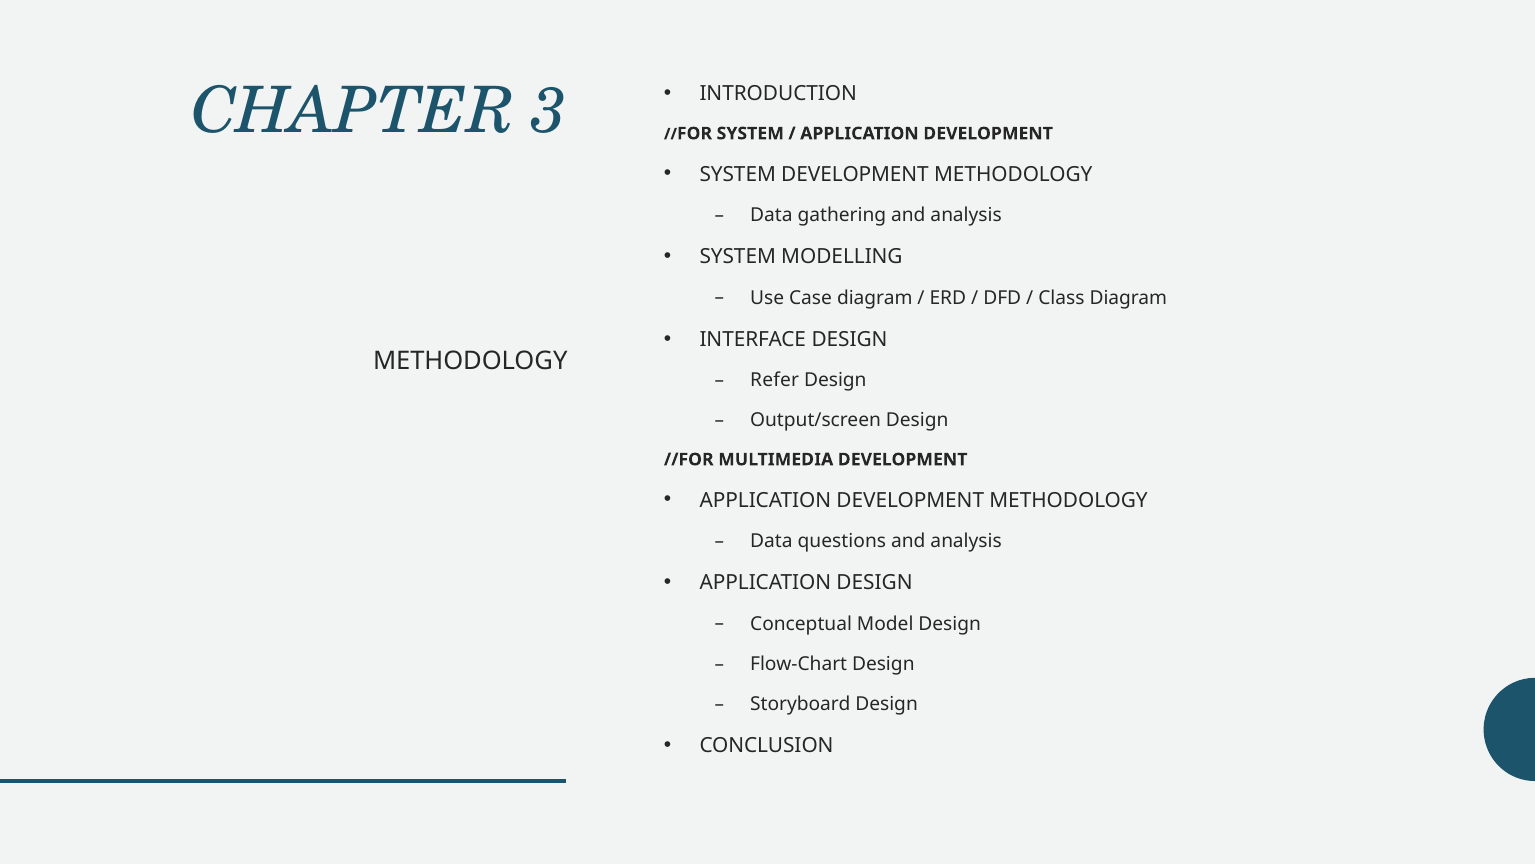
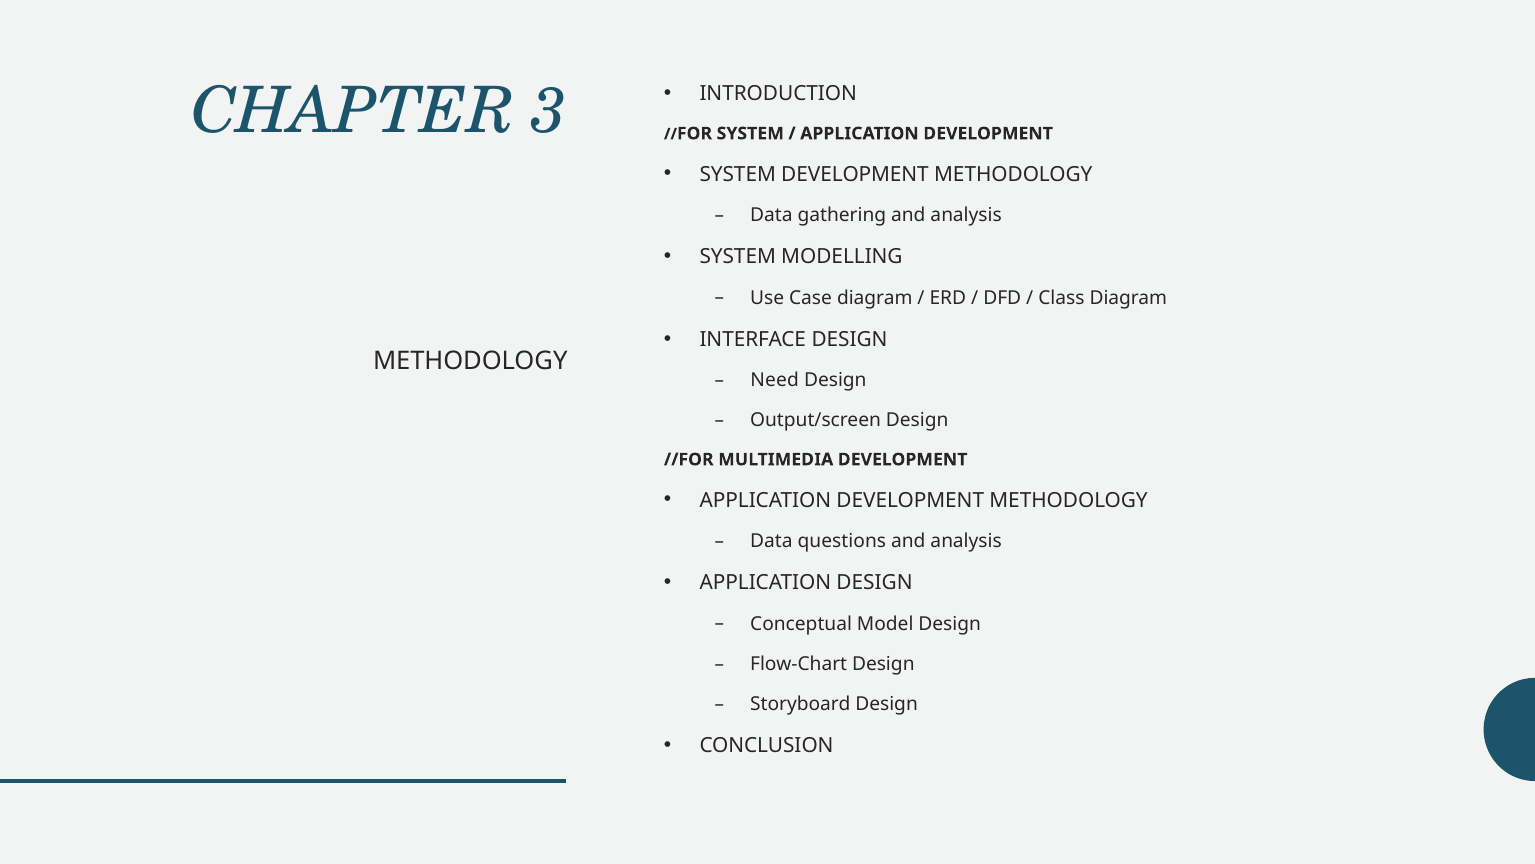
Refer: Refer -> Need
